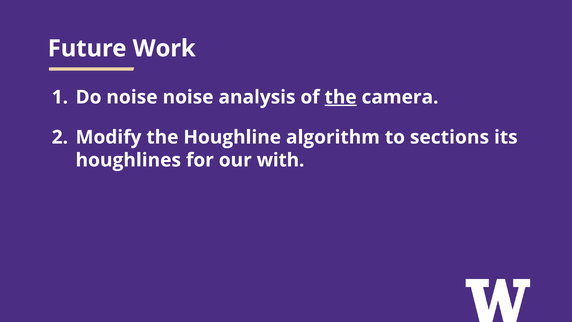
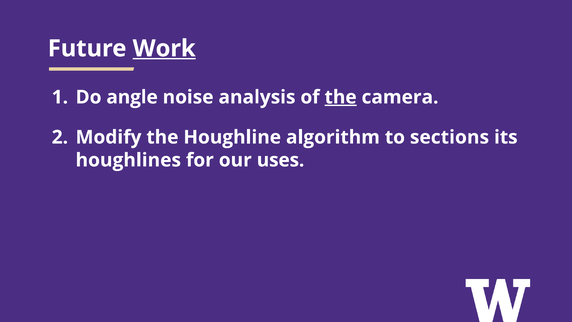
Work underline: none -> present
Do noise: noise -> angle
with: with -> uses
